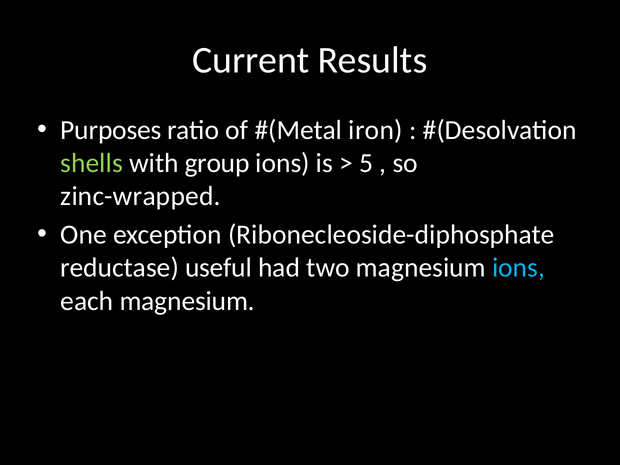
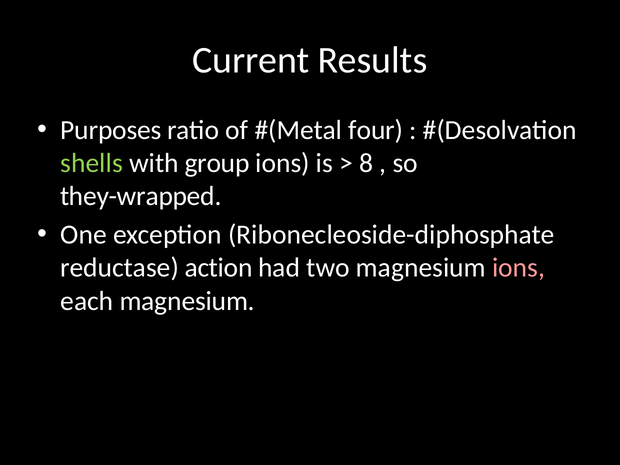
iron: iron -> four
5: 5 -> 8
zinc-wrapped: zinc-wrapped -> they-wrapped
useful: useful -> action
ions at (519, 268) colour: light blue -> pink
